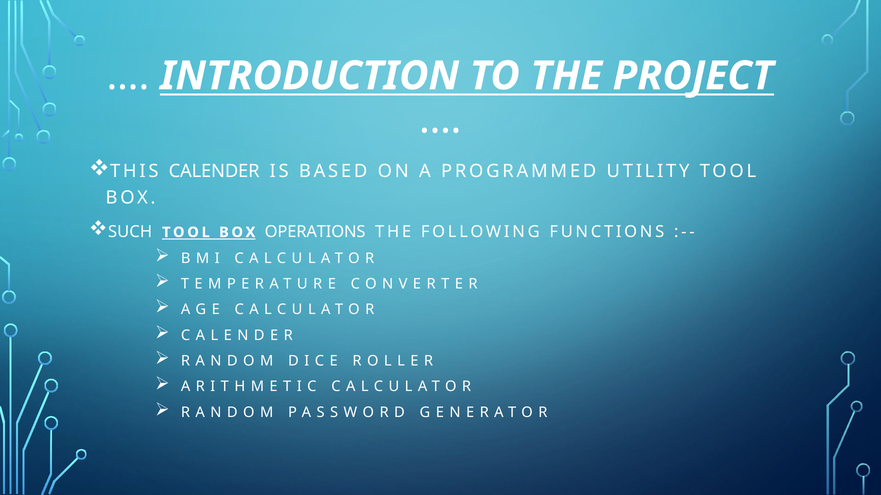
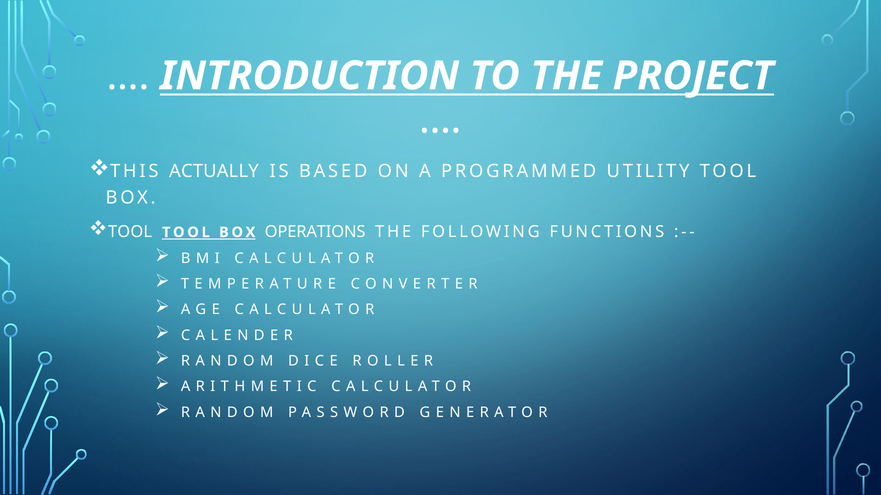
CALENDER: CALENDER -> ACTUALLY
SUCH at (130, 232): SUCH -> TOOL
